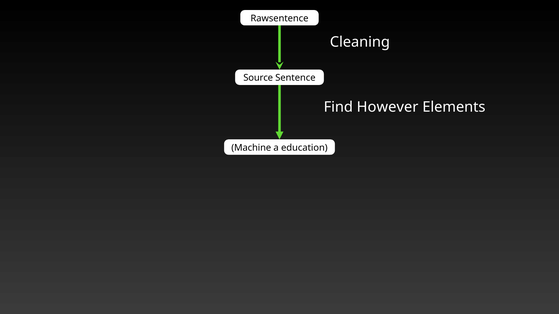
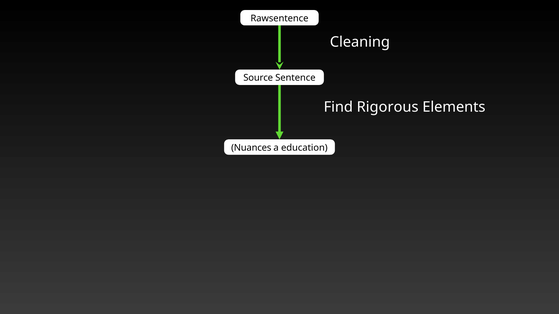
However: However -> Rigorous
Machine: Machine -> Nuances
